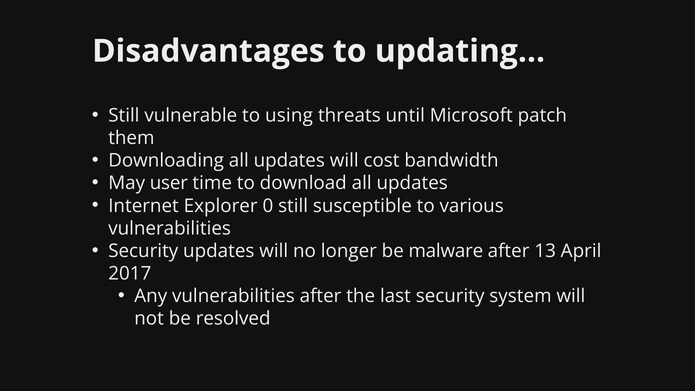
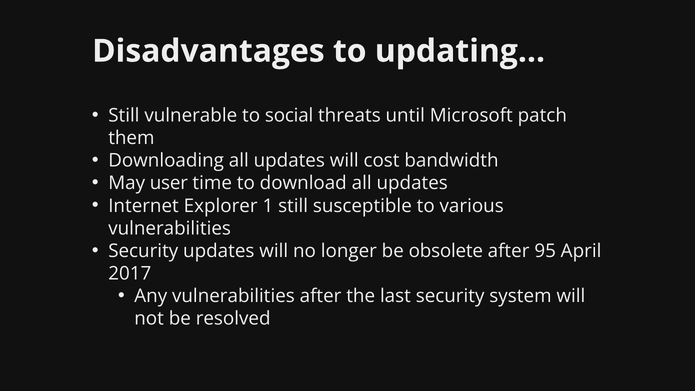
using: using -> social
0: 0 -> 1
malware: malware -> obsolete
13: 13 -> 95
